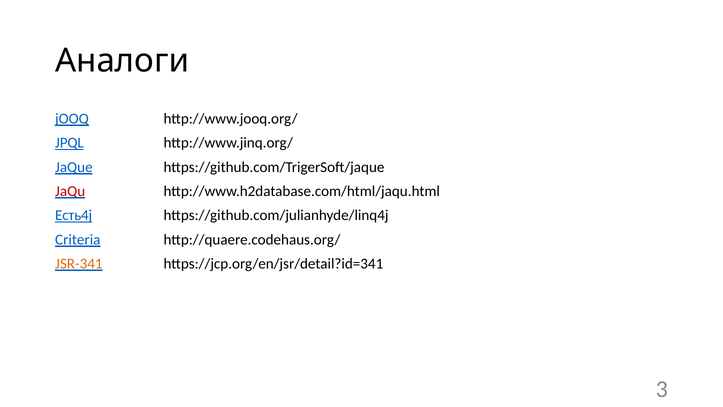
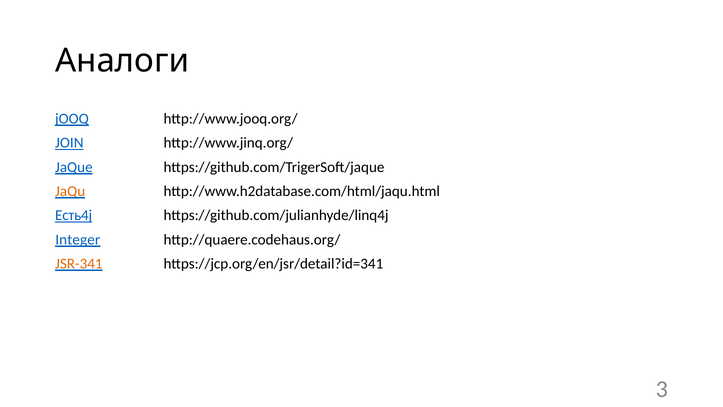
JPQL: JPQL -> JOIN
JaQu colour: red -> orange
Criteria: Criteria -> Integer
